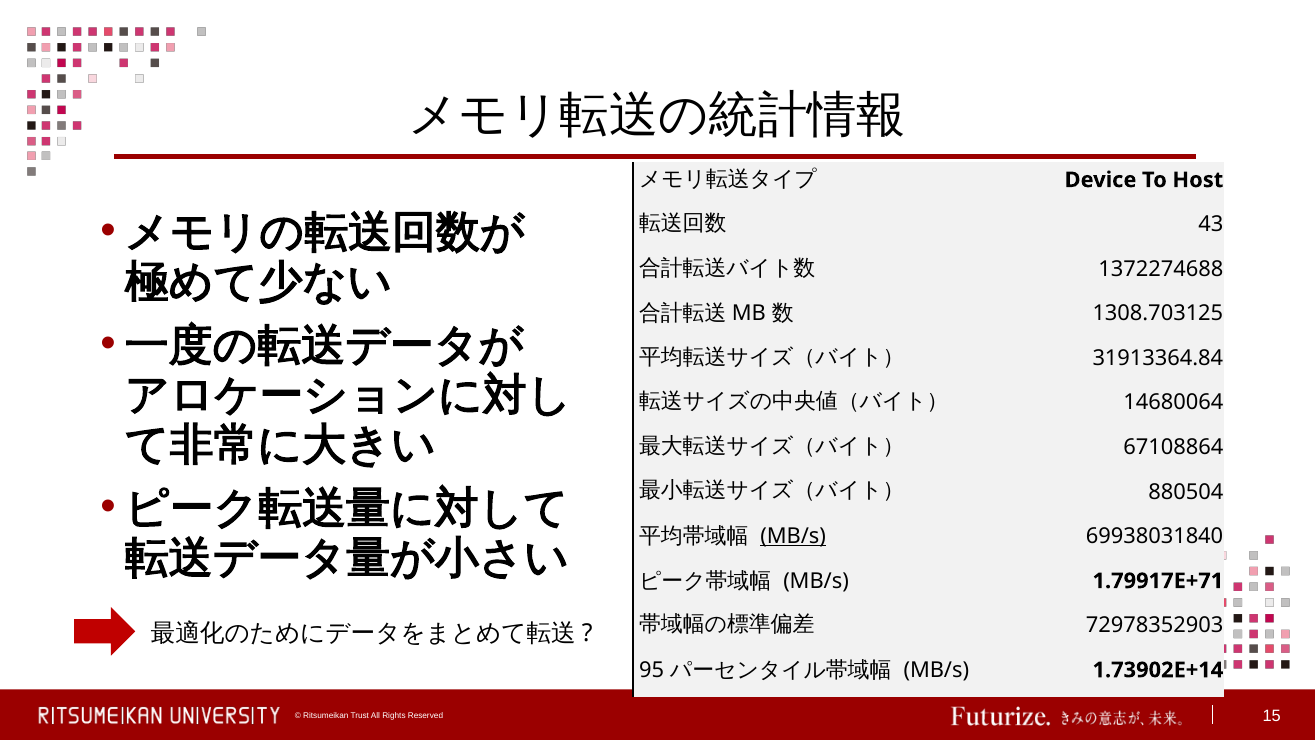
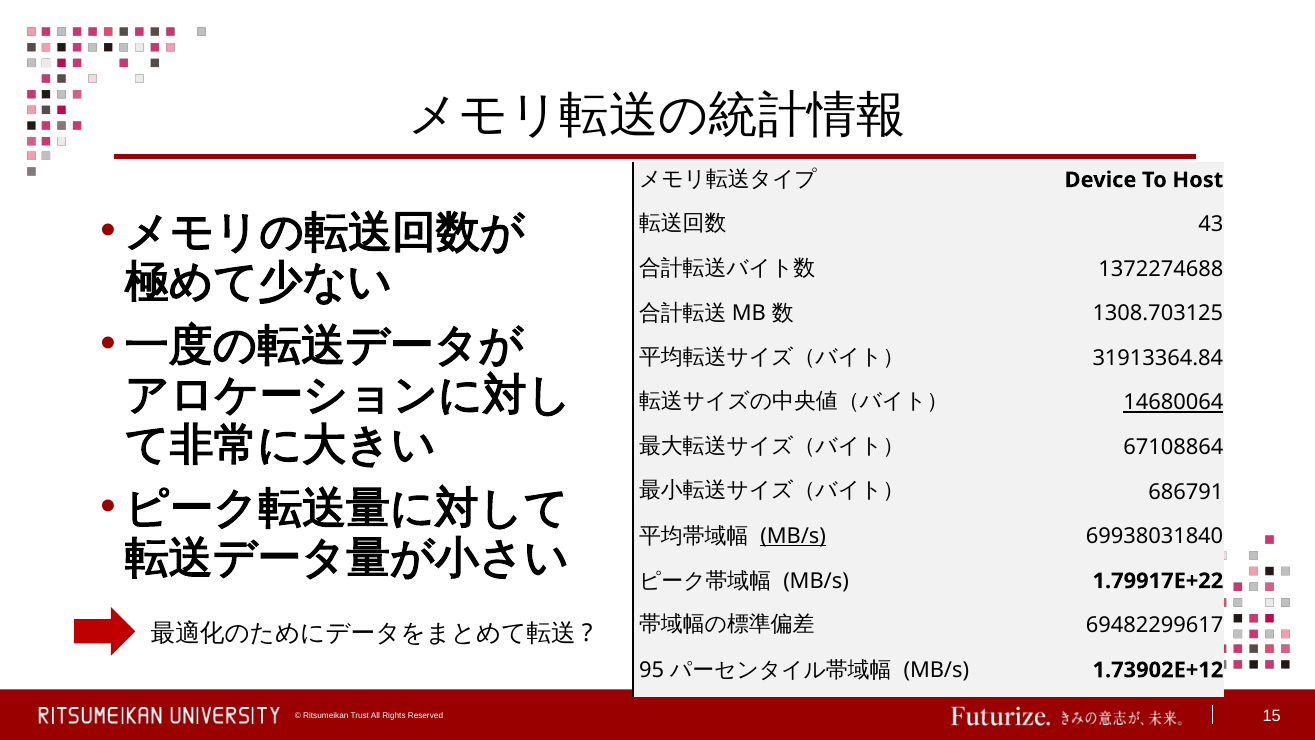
14680064 underline: none -> present
880504: 880504 -> 686791
1.79917E+71: 1.79917E+71 -> 1.79917E+22
72978352903: 72978352903 -> 69482299617
1.73902E+14: 1.73902E+14 -> 1.73902E+12
